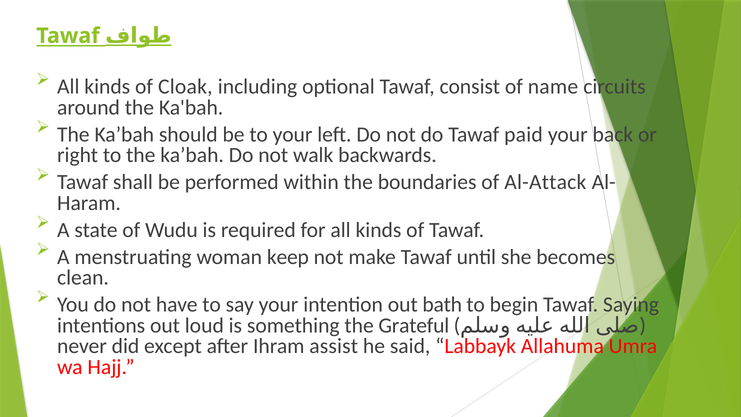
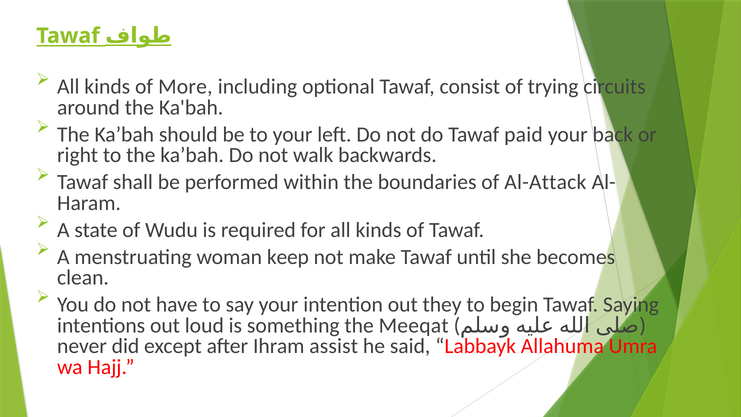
Cloak: Cloak -> More
name: name -> trying
bath: bath -> they
Grateful: Grateful -> Meeqat
